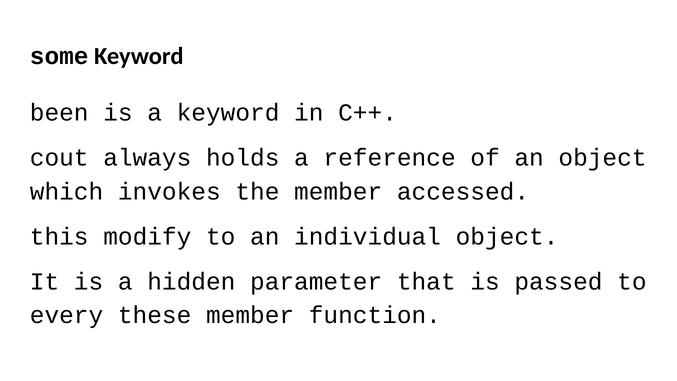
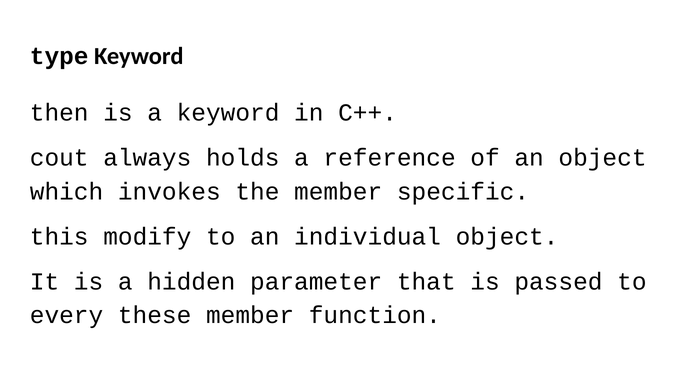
some: some -> type
been: been -> then
accessed: accessed -> specific
